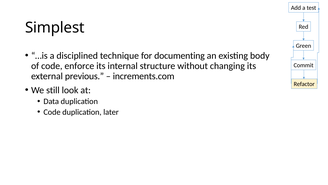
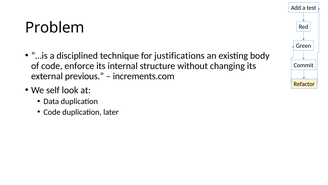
Simplest: Simplest -> Problem
documenting: documenting -> justifications
still: still -> self
